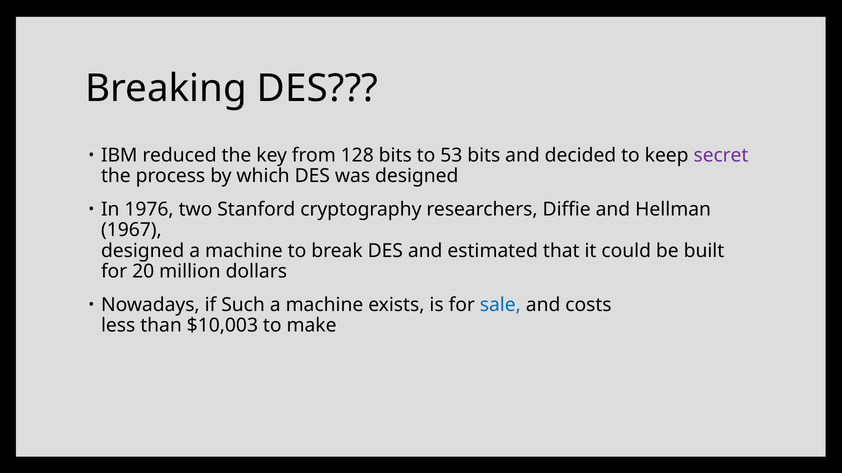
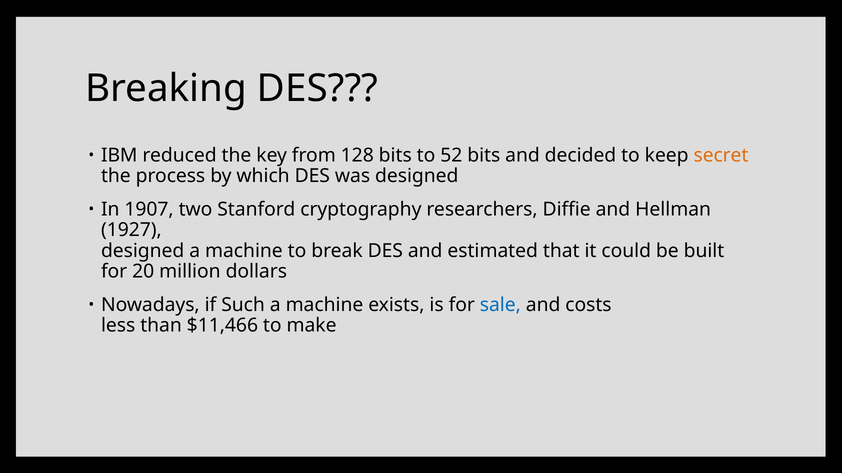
53: 53 -> 52
secret colour: purple -> orange
1976: 1976 -> 1907
1967: 1967 -> 1927
$10,003: $10,003 -> $11,466
